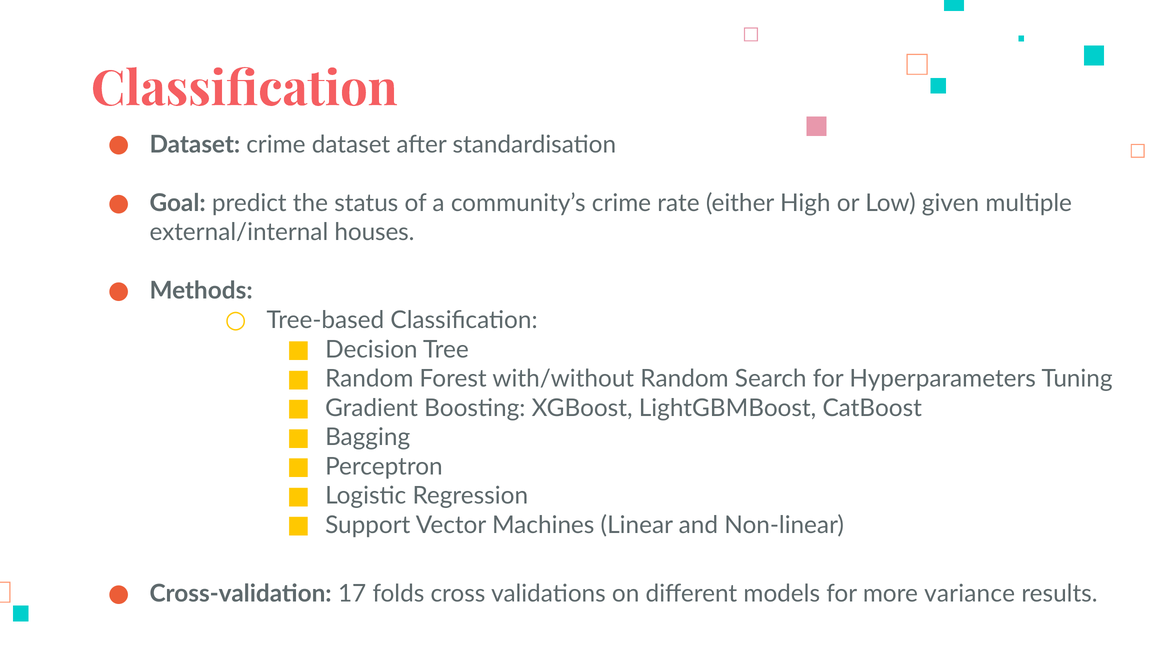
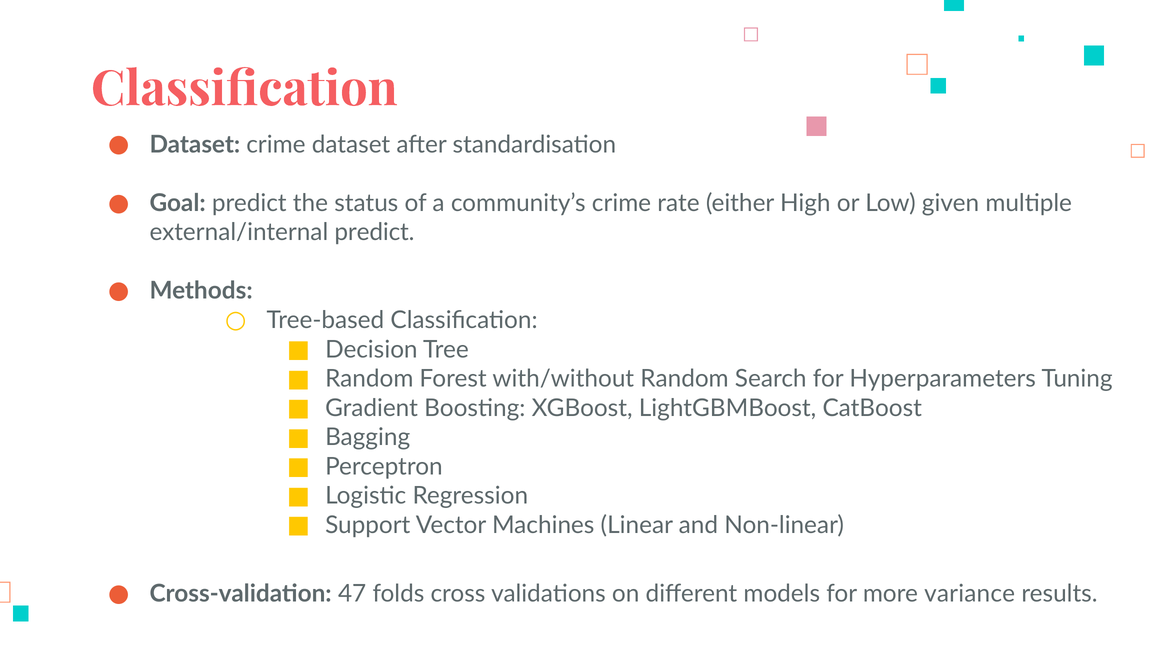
external/internal houses: houses -> predict
17: 17 -> 47
